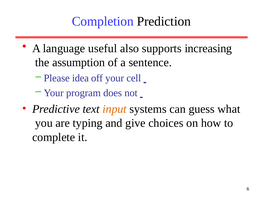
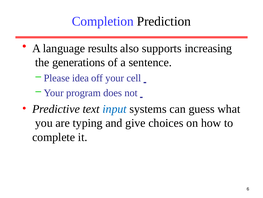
useful: useful -> results
assumption: assumption -> generations
input colour: orange -> blue
